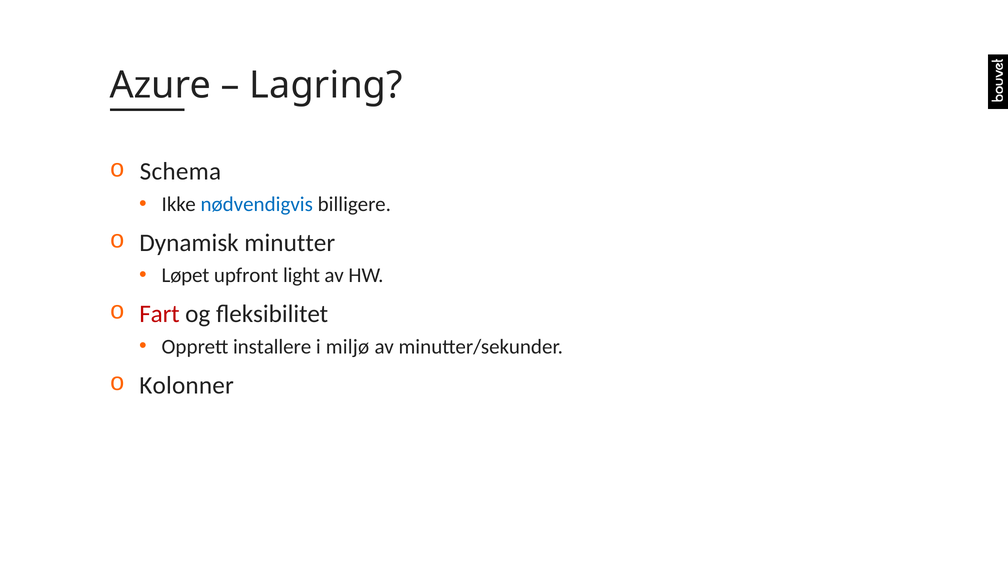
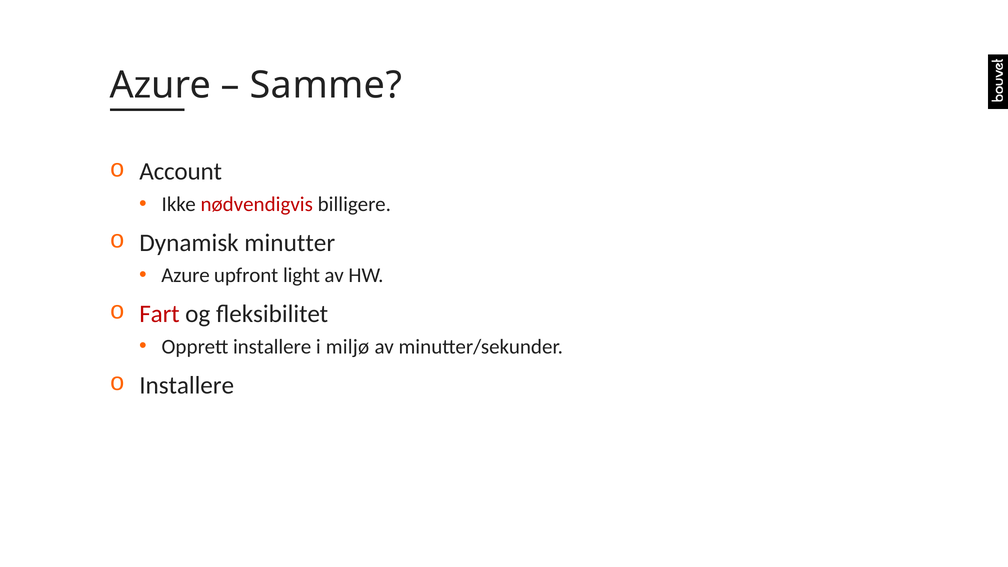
Lagring: Lagring -> Samme
Schema: Schema -> Account
nødvendigvis colour: blue -> red
Løpet at (185, 275): Løpet -> Azure
Kolonner at (187, 385): Kolonner -> Installere
